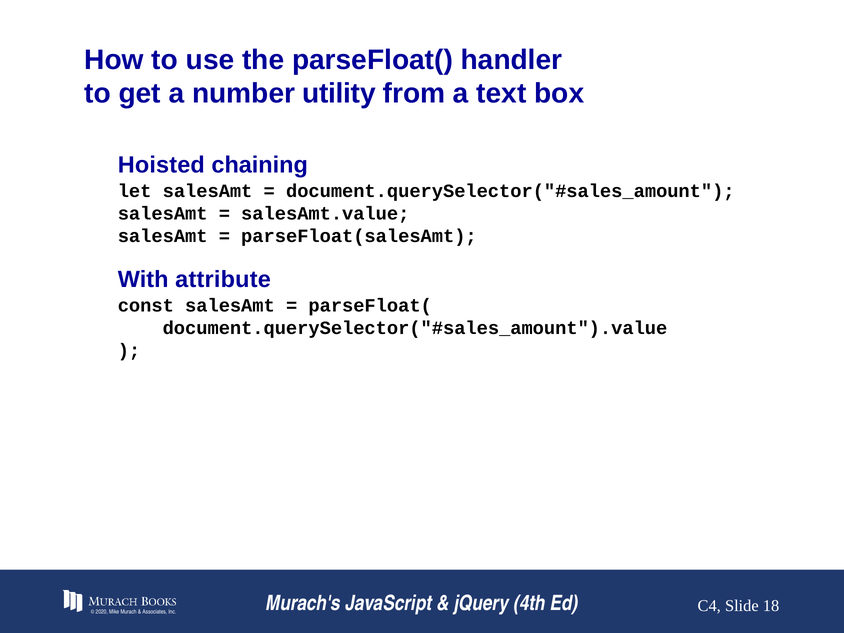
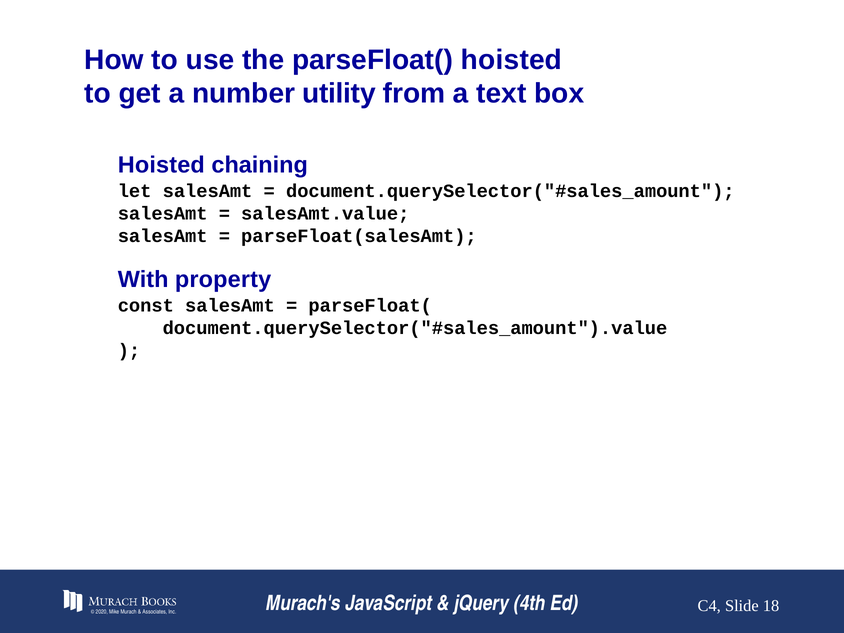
parseFloat( handler: handler -> hoisted
attribute: attribute -> property
